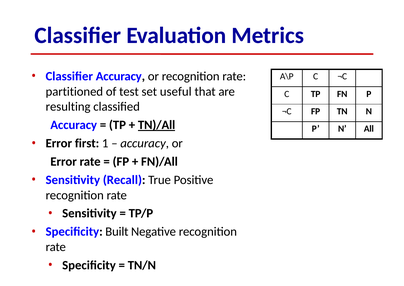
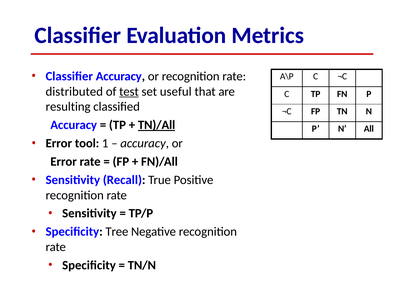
partitioned: partitioned -> distributed
test underline: none -> present
first: first -> tool
Built: Built -> Tree
